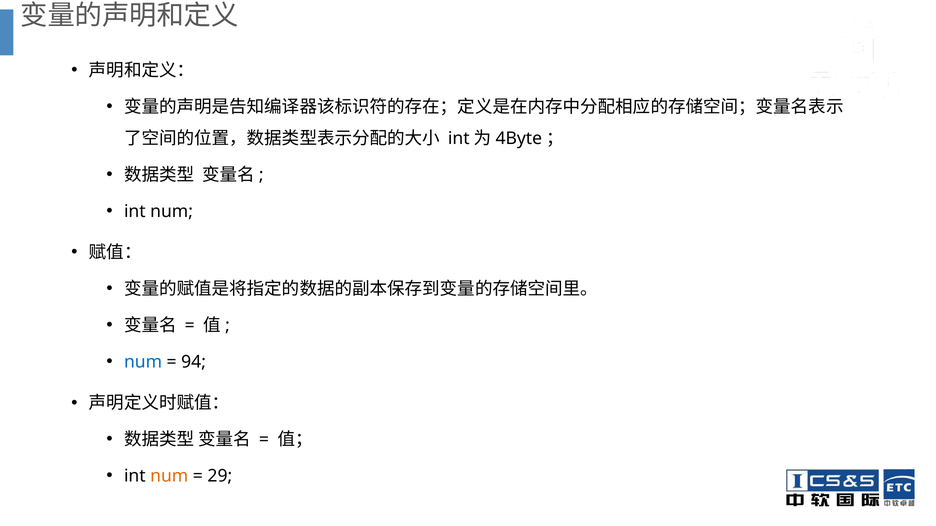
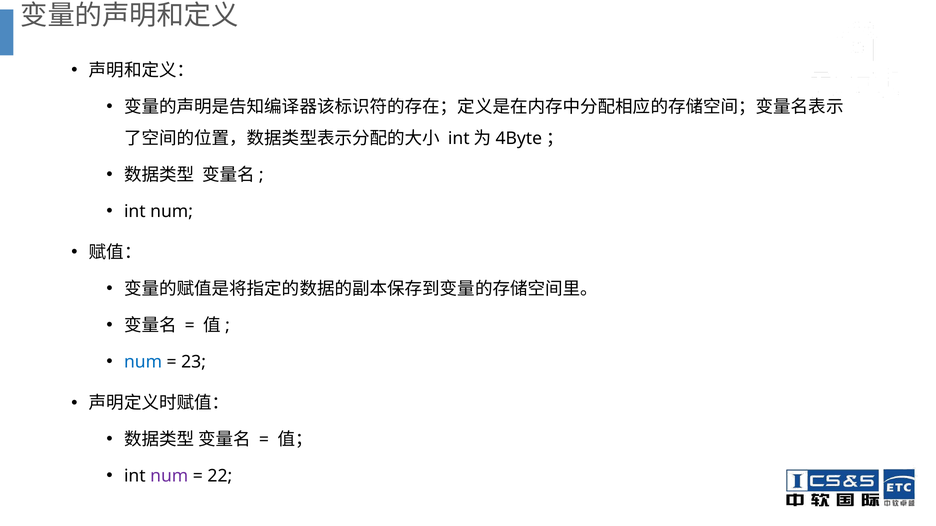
94: 94 -> 23
num at (169, 476) colour: orange -> purple
29: 29 -> 22
